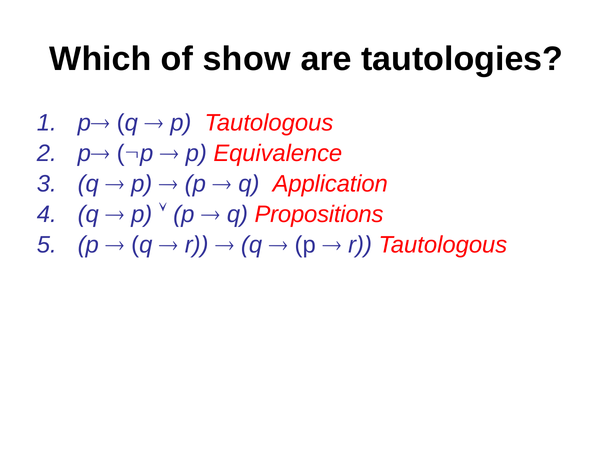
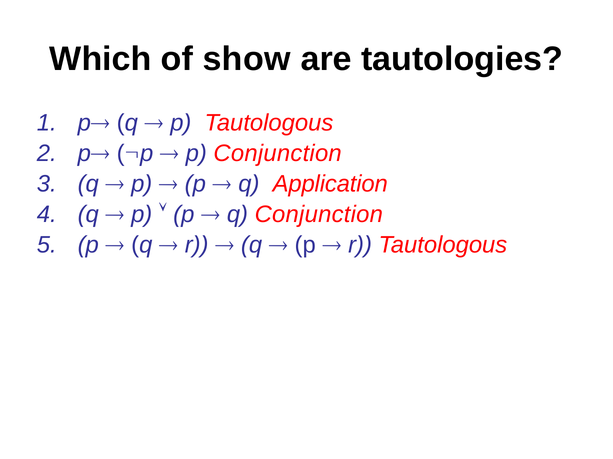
p Equivalence: Equivalence -> Conjunction
q Propositions: Propositions -> Conjunction
